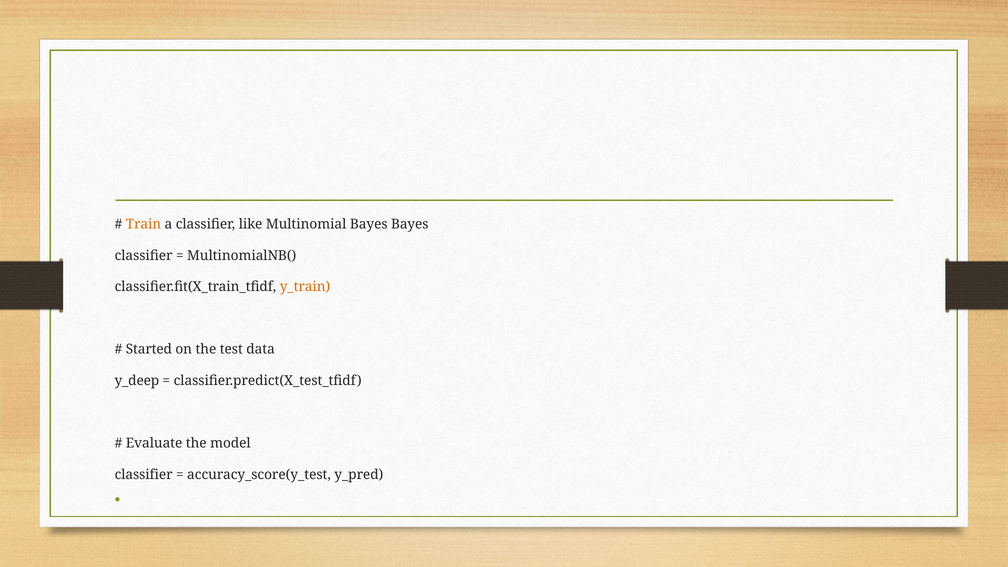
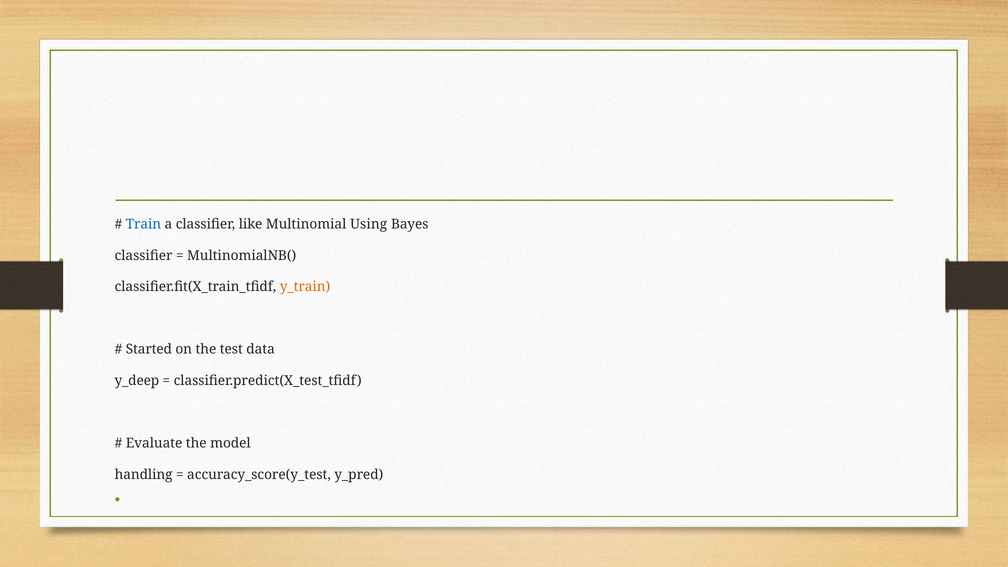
Train colour: orange -> blue
Multinomial Bayes: Bayes -> Using
classifier at (144, 475): classifier -> handling
